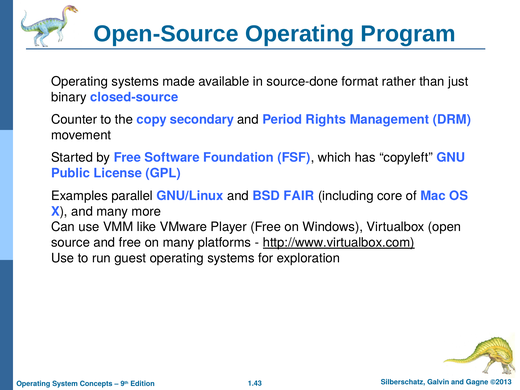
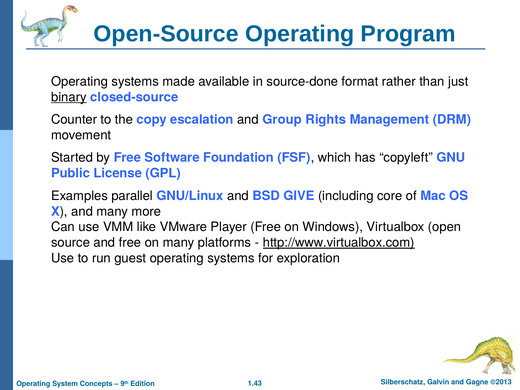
binary underline: none -> present
secondary: secondary -> escalation
Period: Period -> Group
FAIR: FAIR -> GIVE
